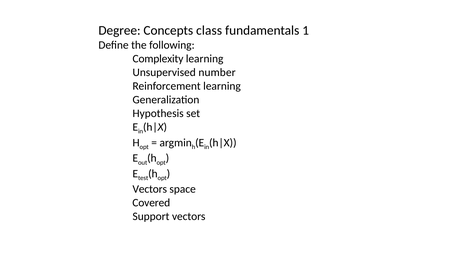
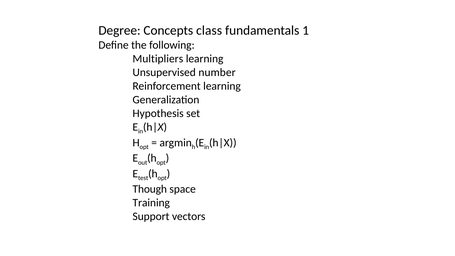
Complexity: Complexity -> Multipliers
Vectors at (150, 189): Vectors -> Though
Covered: Covered -> Training
